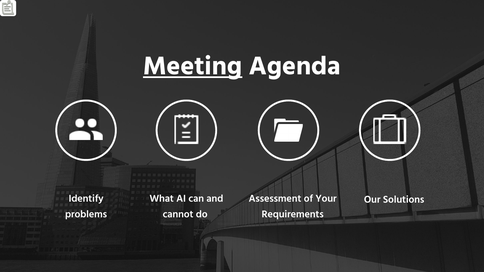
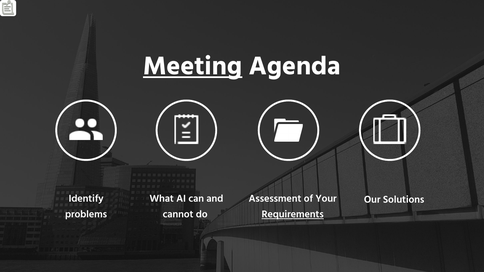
Requirements underline: none -> present
